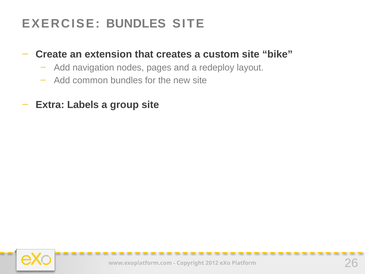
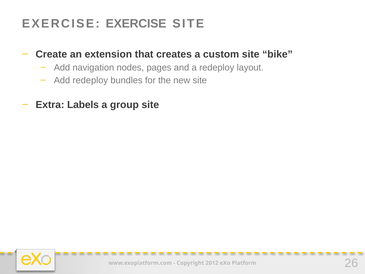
EXERCISE BUNDLES: BUNDLES -> EXERCISE
Add common: common -> redeploy
